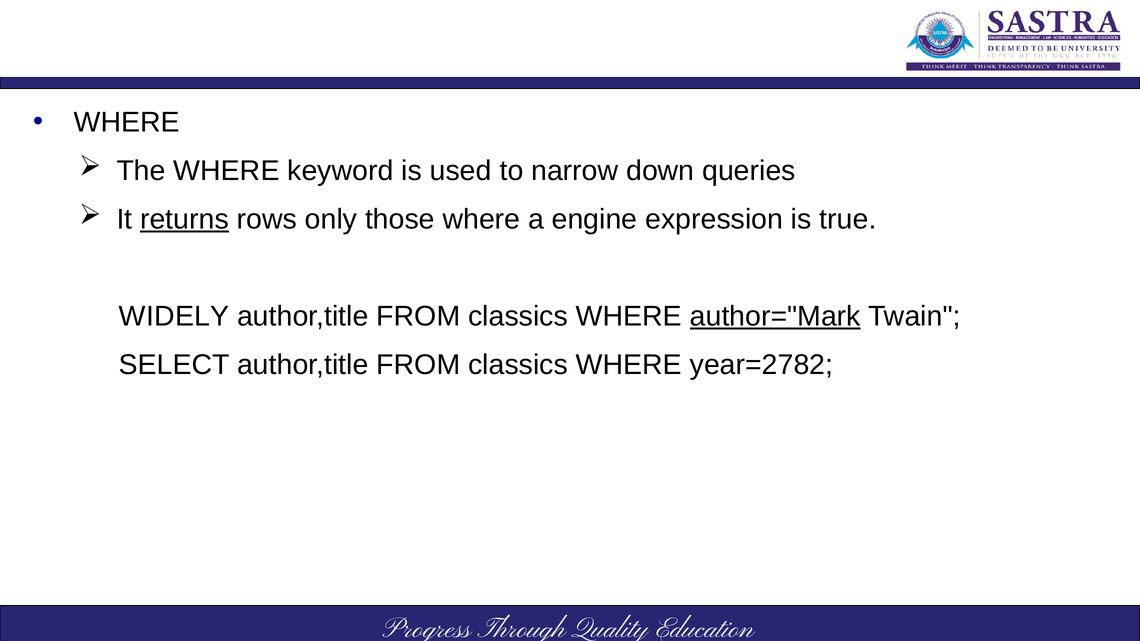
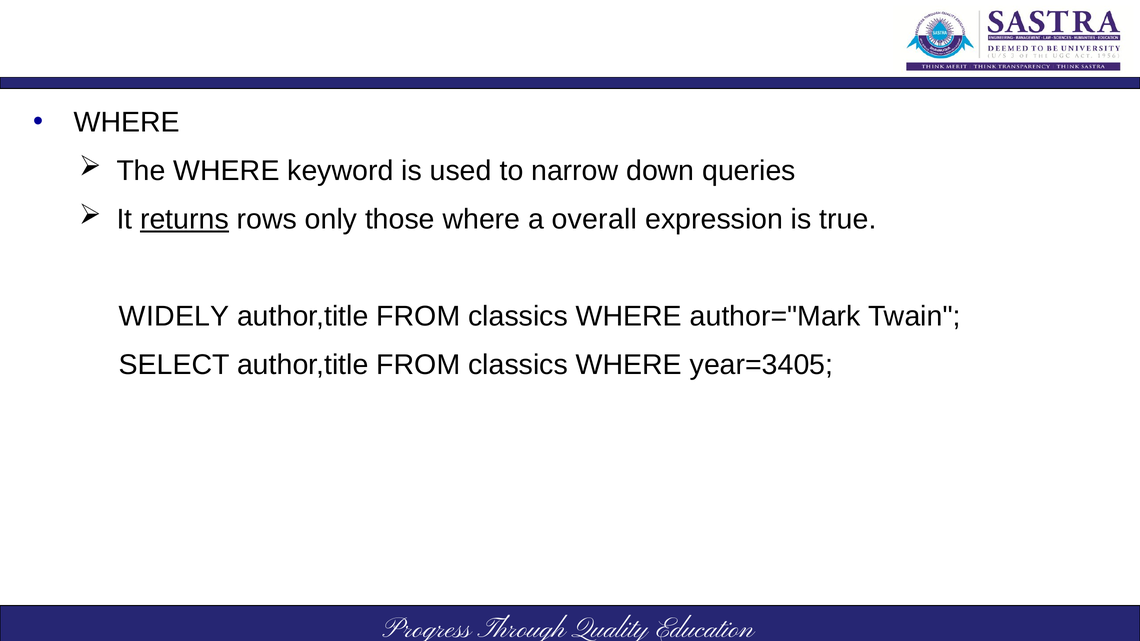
engine: engine -> overall
author="Mark underline: present -> none
year=2782: year=2782 -> year=3405
